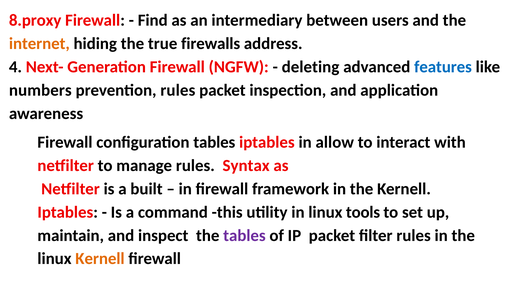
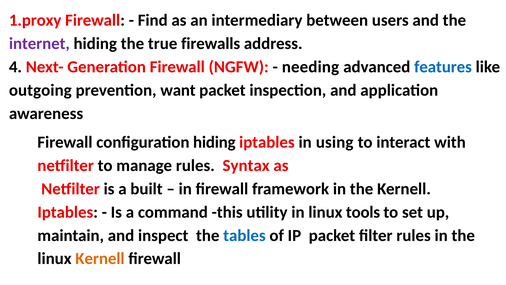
8.proxy: 8.proxy -> 1.proxy
internet colour: orange -> purple
deleting: deleting -> needing
numbers: numbers -> outgoing
prevention rules: rules -> want
configuration tables: tables -> hiding
allow: allow -> using
tables at (244, 235) colour: purple -> blue
